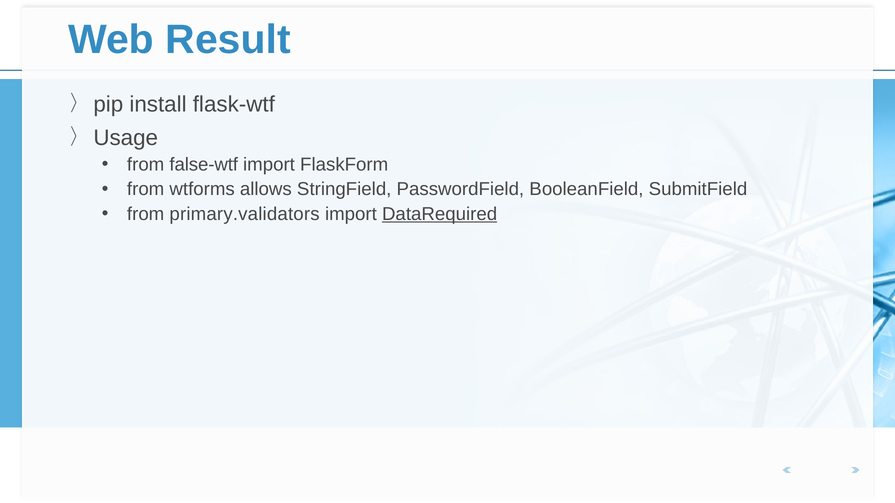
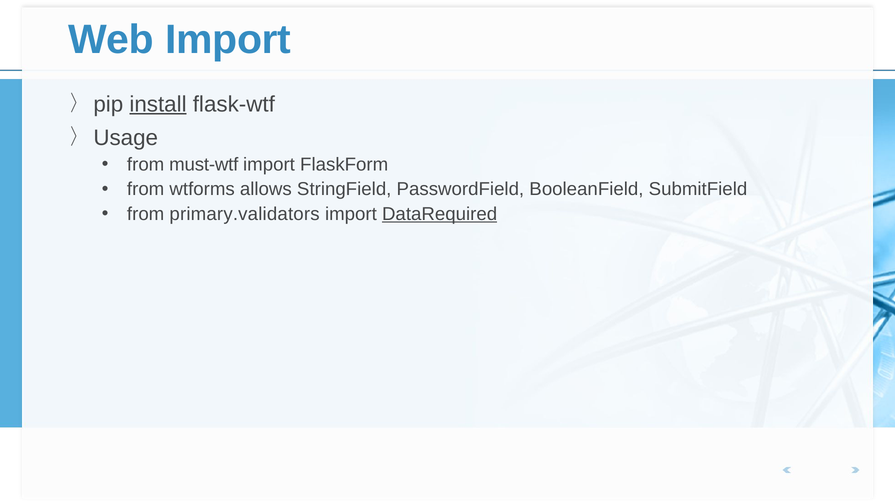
Web Result: Result -> Import
install underline: none -> present
false-wtf: false-wtf -> must-wtf
